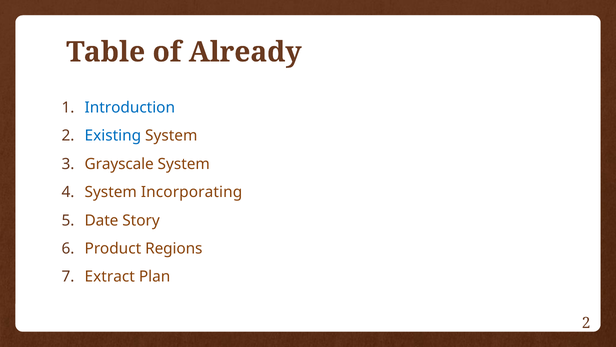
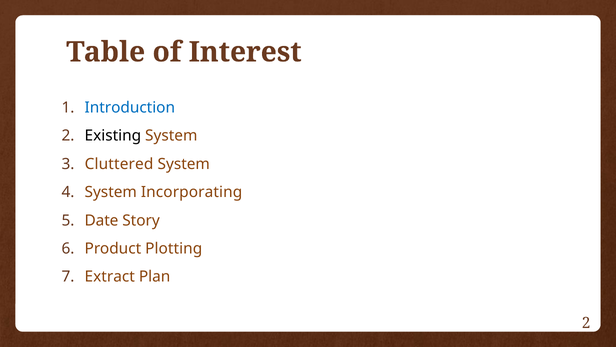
Already: Already -> Interest
Existing colour: blue -> black
Grayscale: Grayscale -> Cluttered
Regions: Regions -> Plotting
